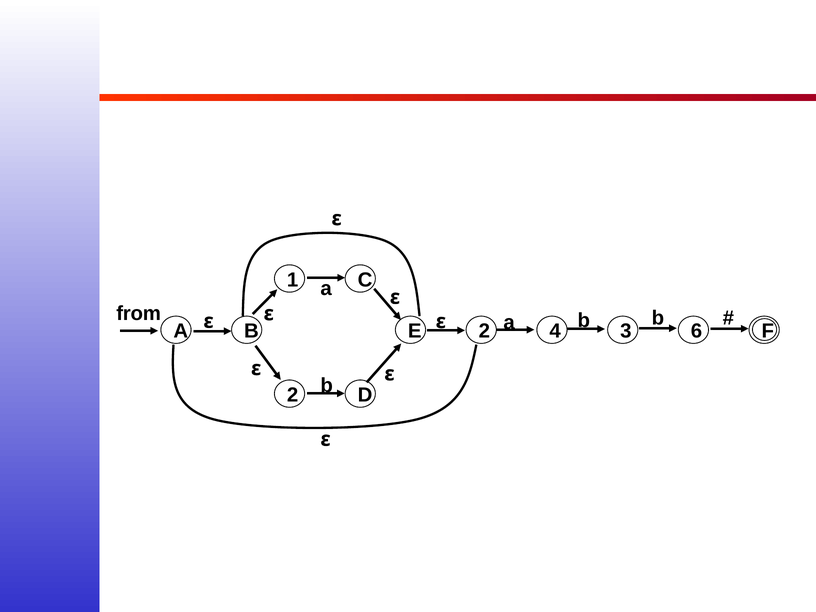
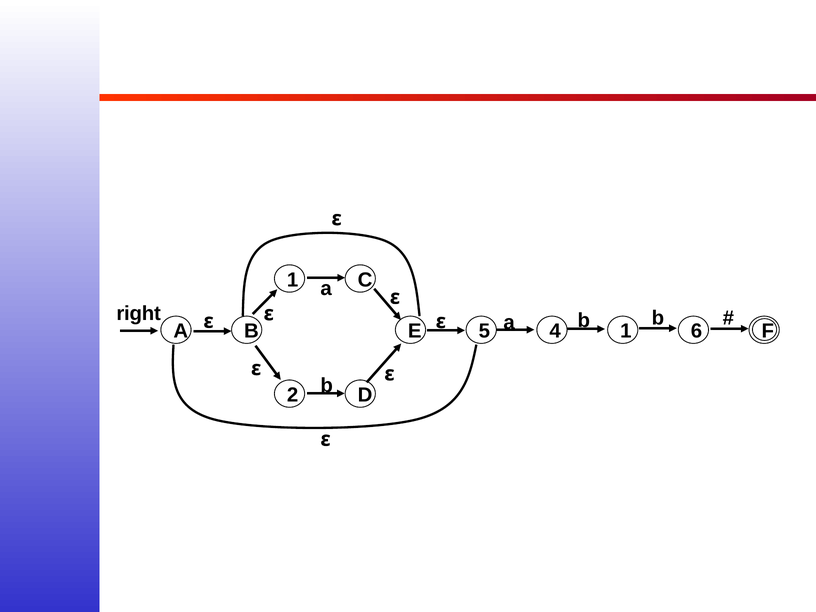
from: from -> right
E 2: 2 -> 5
4 3: 3 -> 1
